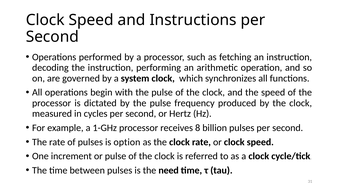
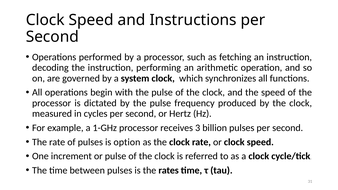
8: 8 -> 3
need: need -> rates
